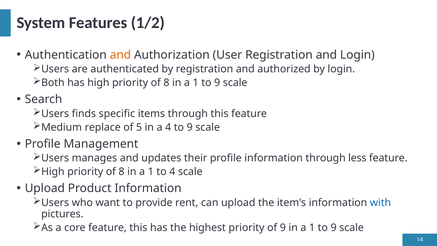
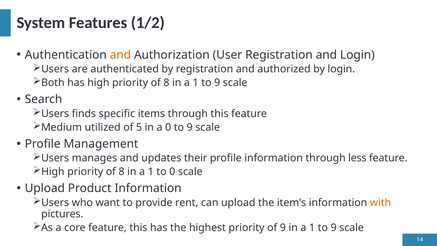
replace: replace -> utilized
a 4: 4 -> 0
to 4: 4 -> 0
with colour: blue -> orange
